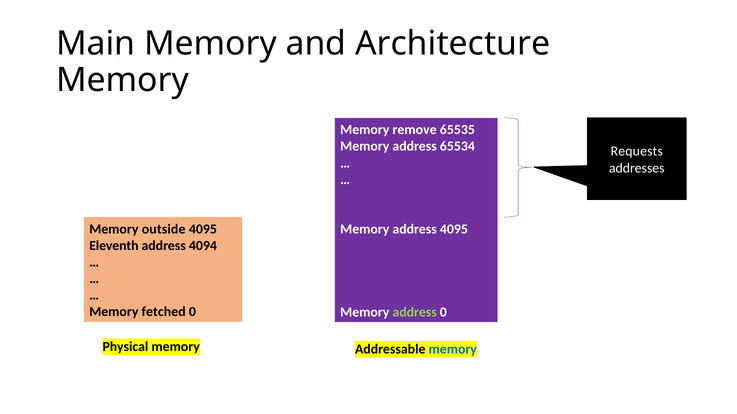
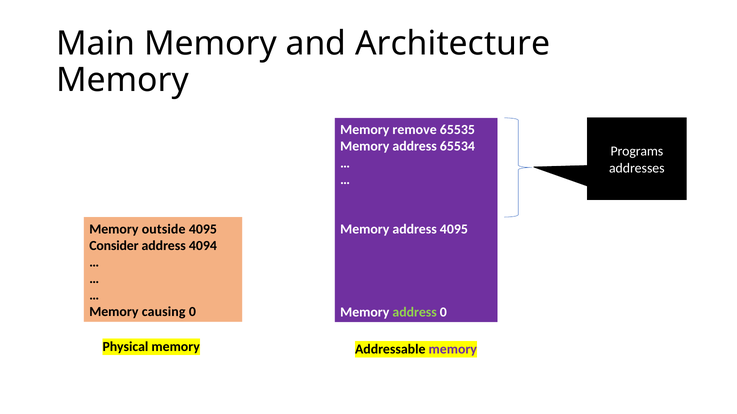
Requests: Requests -> Programs
Eleventh: Eleventh -> Consider
fetched: fetched -> causing
memory at (453, 350) colour: blue -> purple
